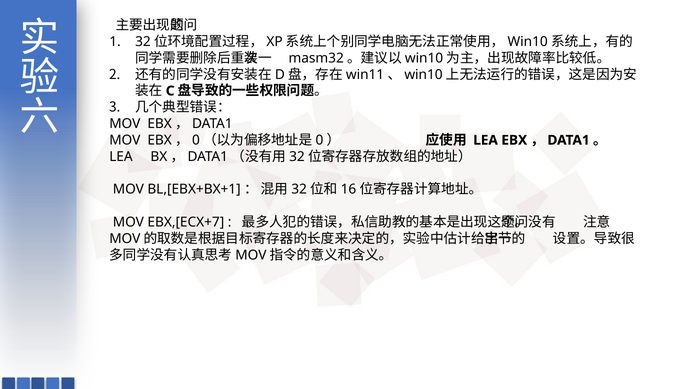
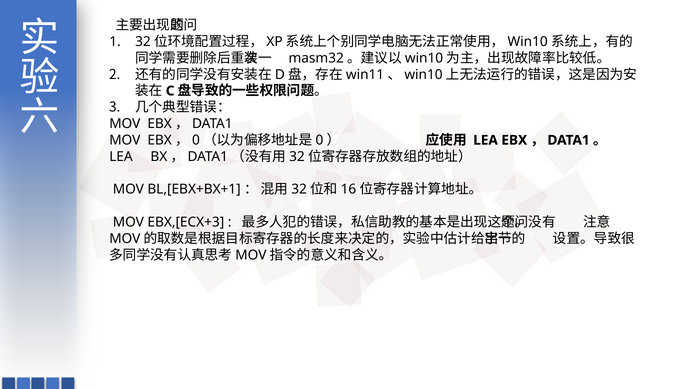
EBX,[ECX+7: EBX,[ECX+7 -> EBX,[ECX+3
